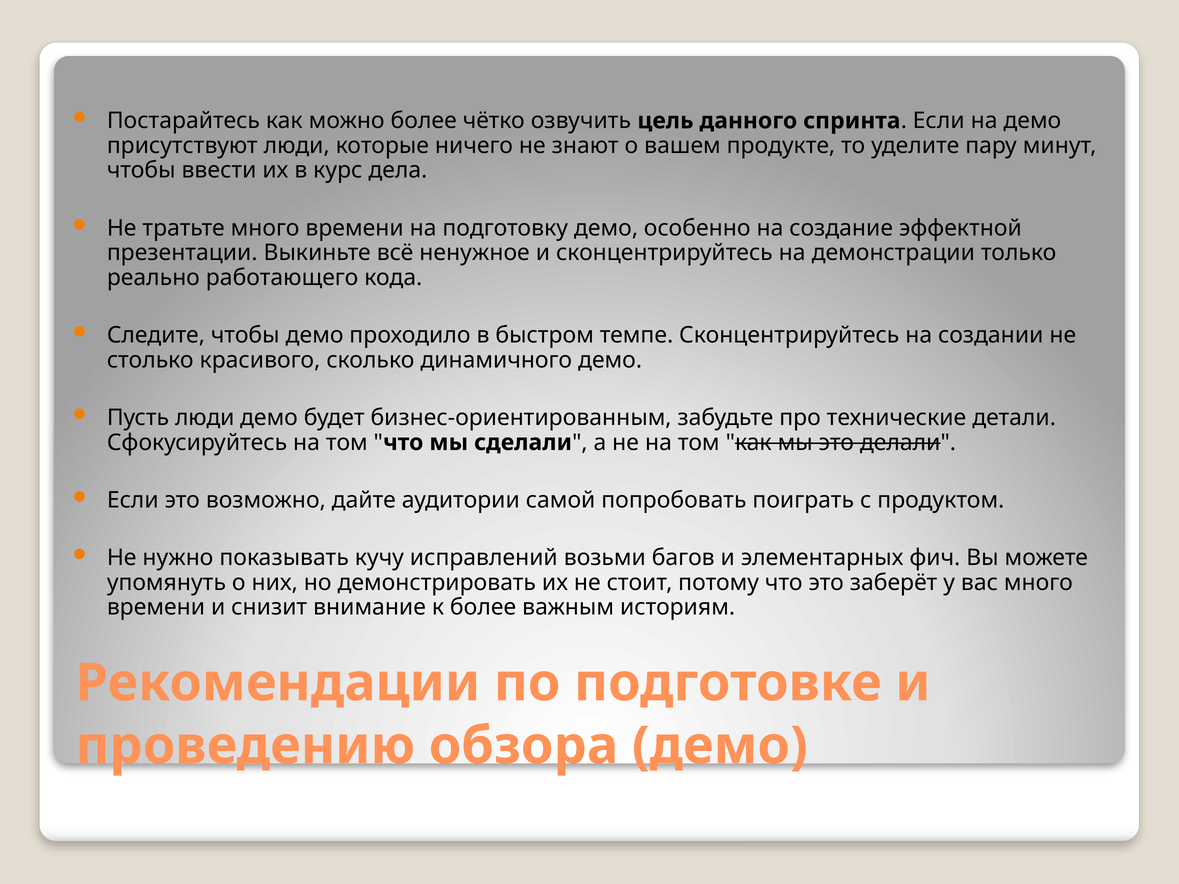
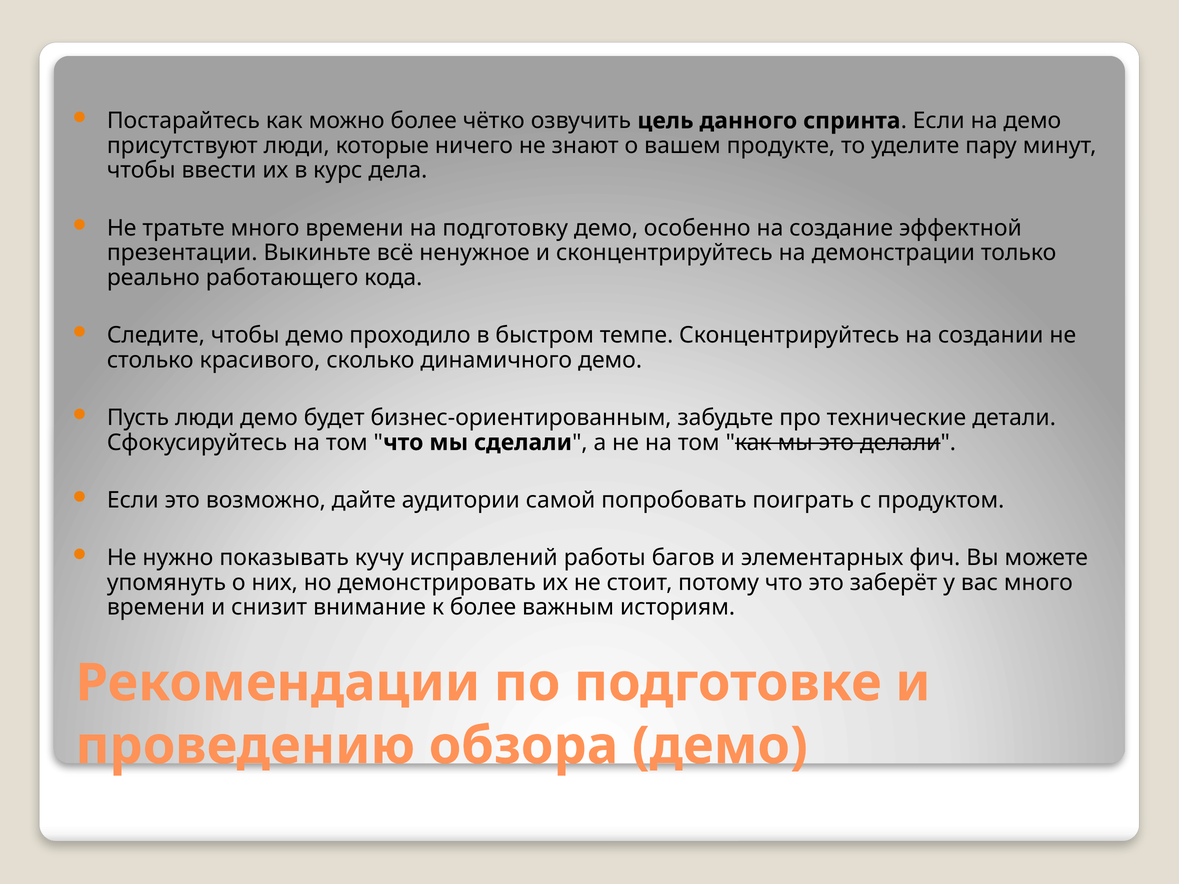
возьми: возьми -> работы
